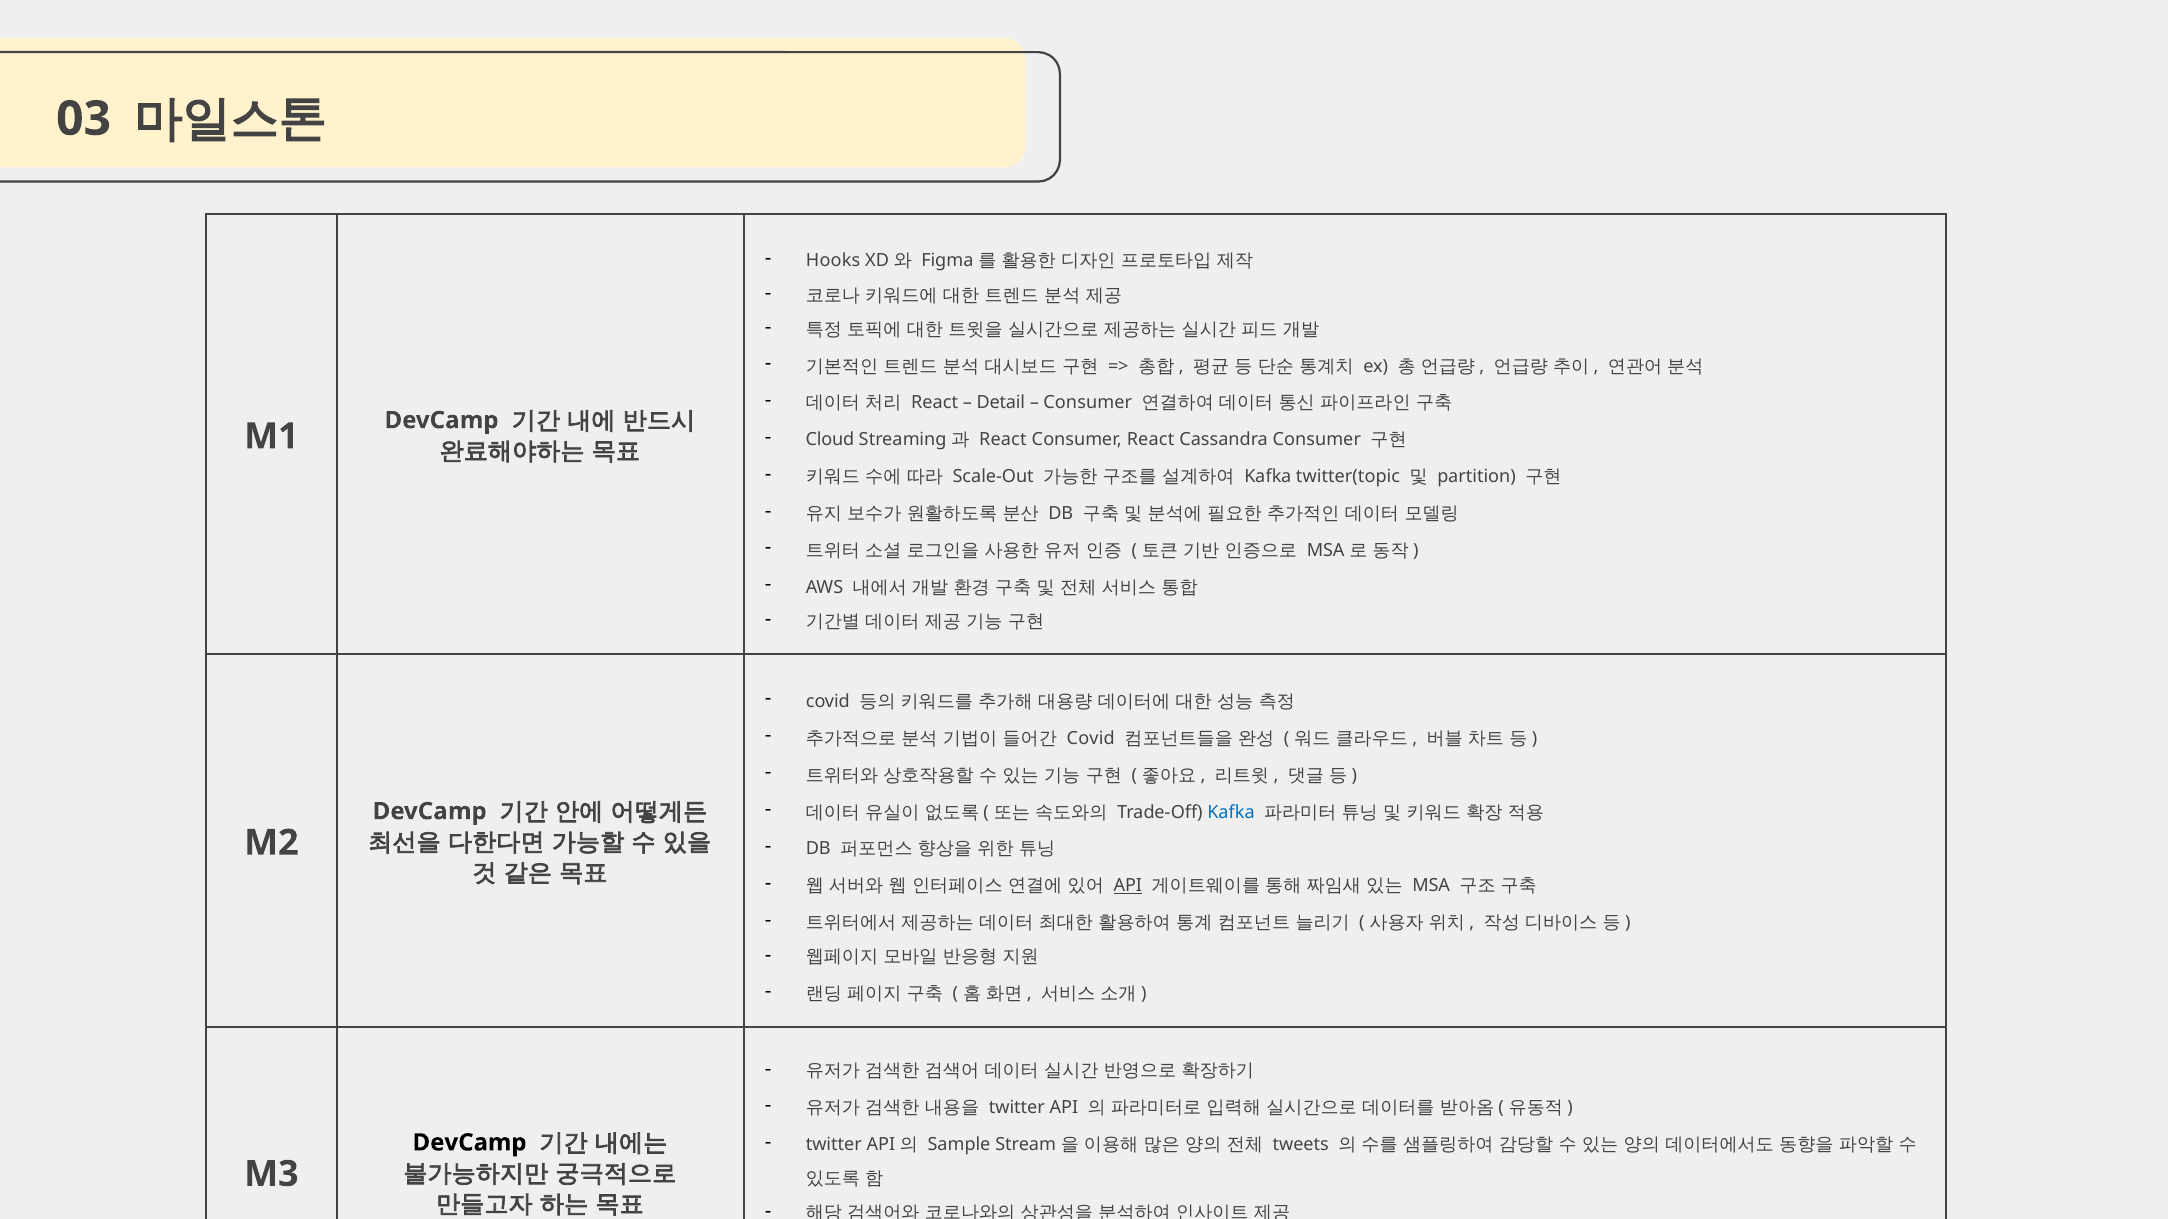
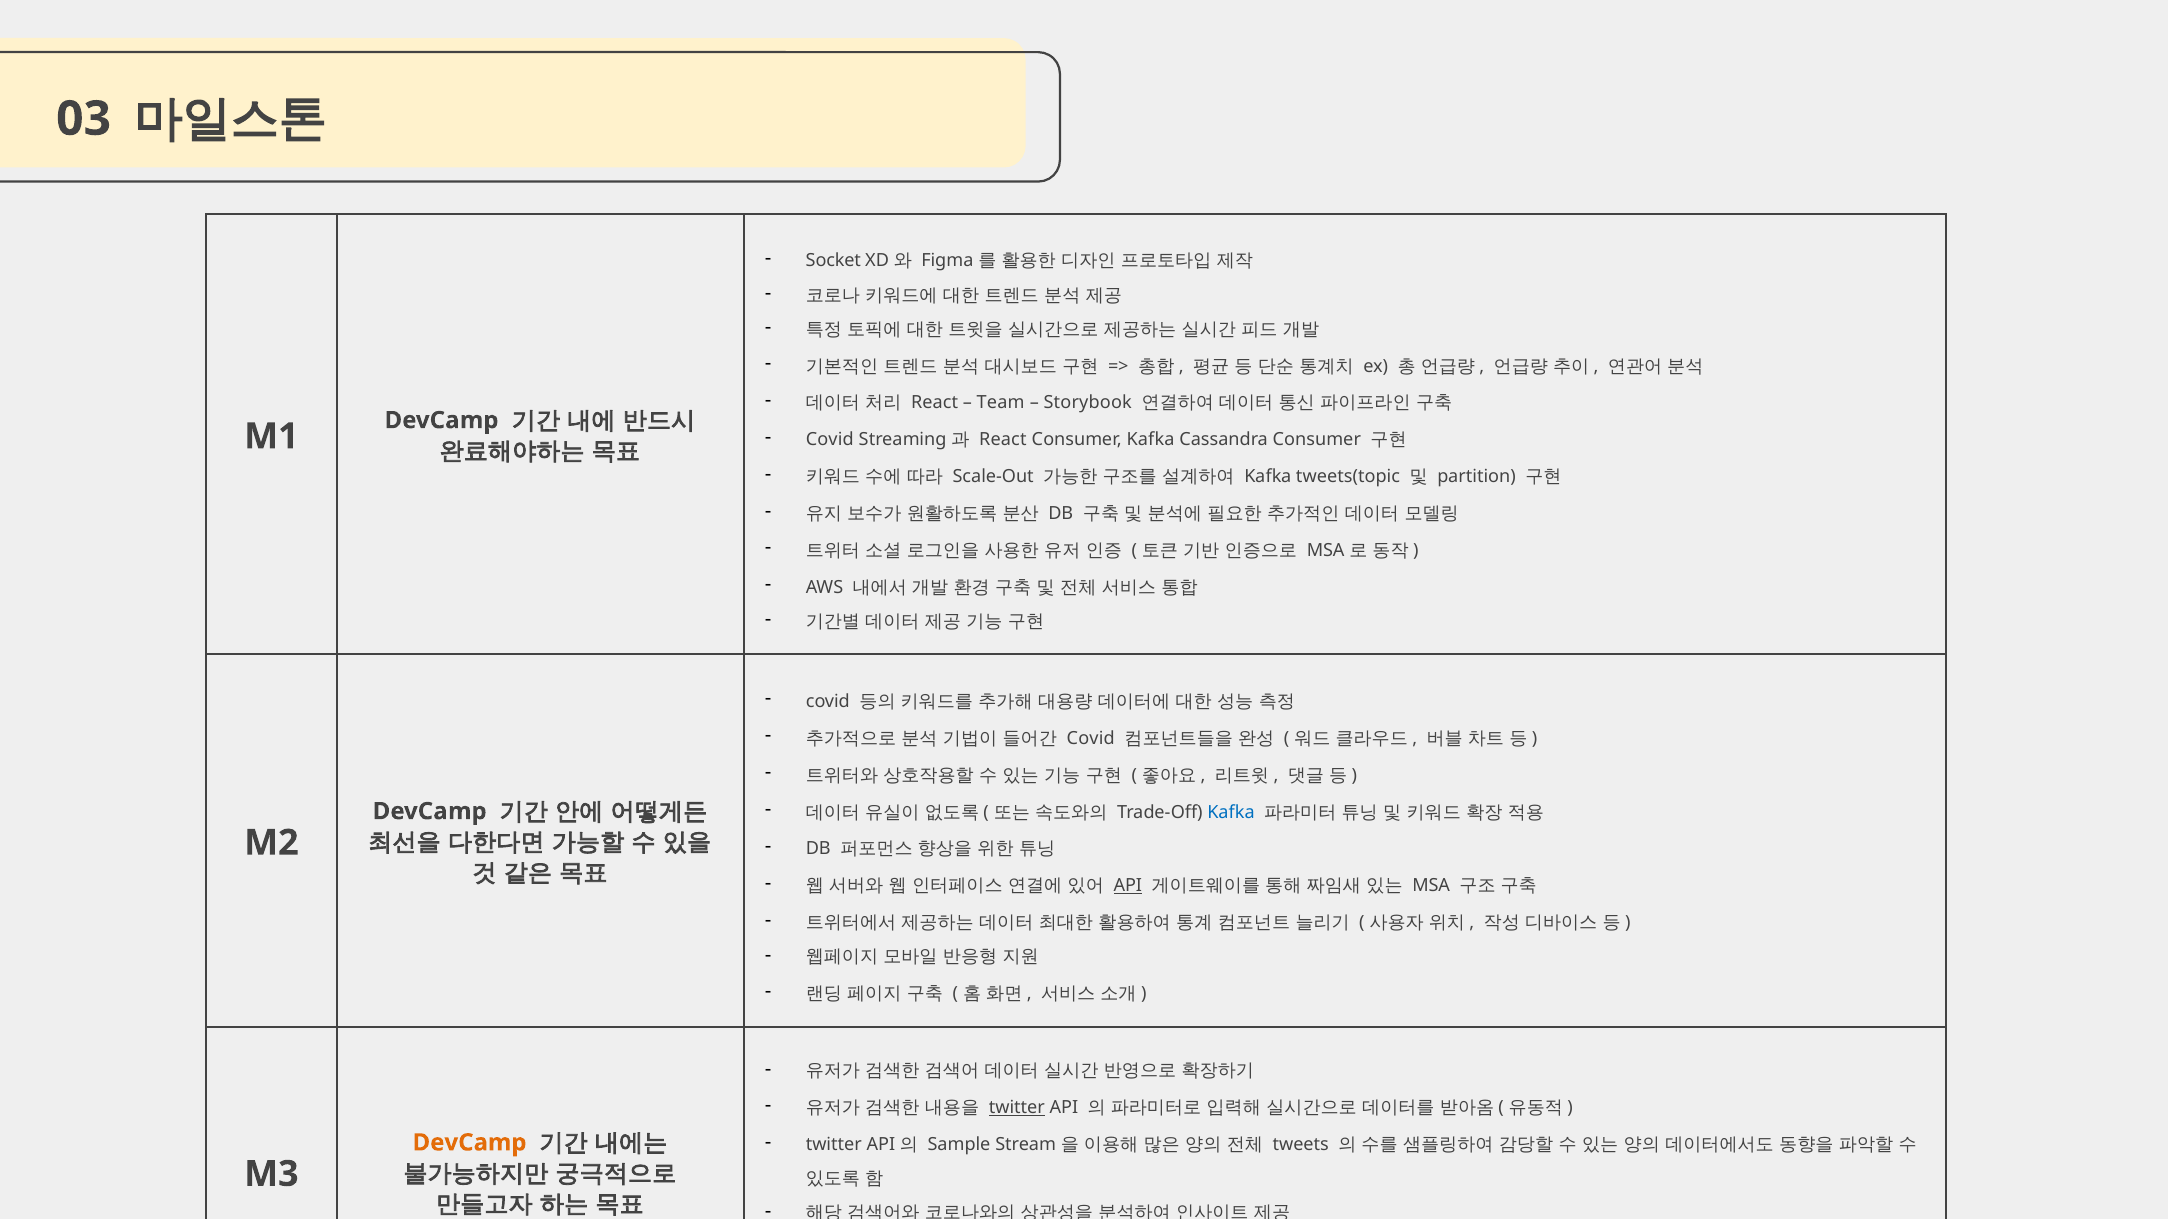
Hooks: Hooks -> Socket
Detail: Detail -> Team
Consumer at (1088, 403): Consumer -> Storybook
Cloud at (830, 440): Cloud -> Covid
Consumer React: React -> Kafka
twitter(topic: twitter(topic -> tweets(topic
twitter at (1017, 1108) underline: none -> present
DevCamp at (470, 1143) colour: black -> orange
